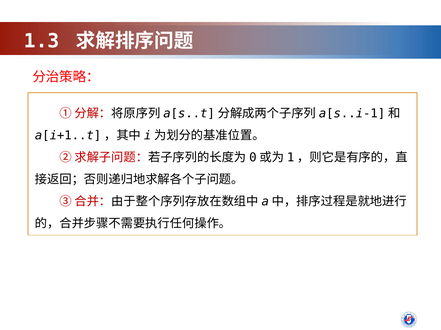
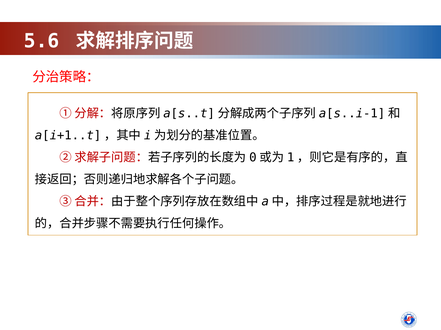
1.3: 1.3 -> 5.6
